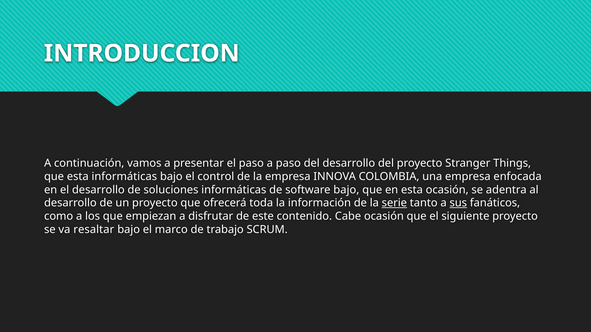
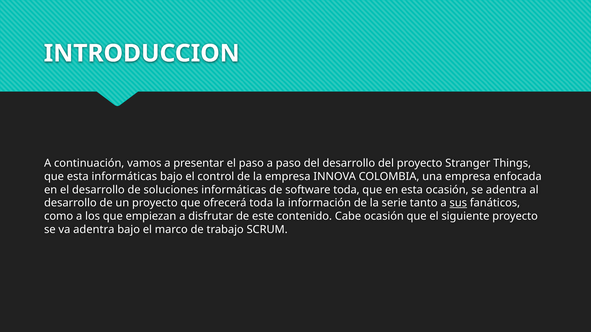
software bajo: bajo -> toda
serie underline: present -> none
va resaltar: resaltar -> adentra
